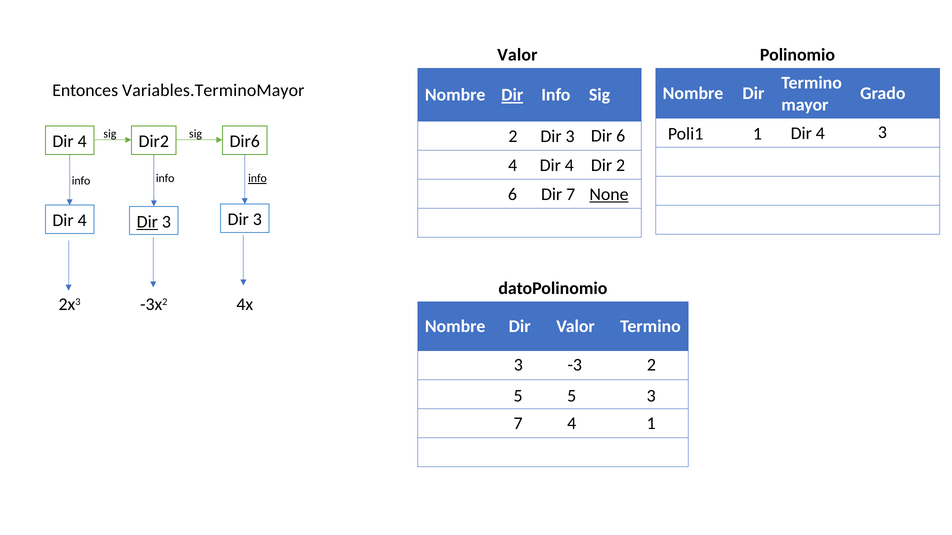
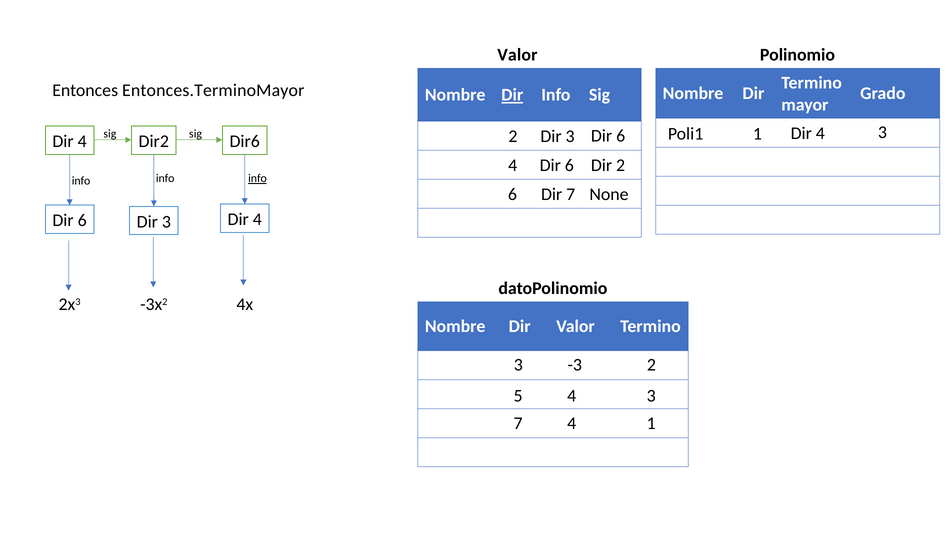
Variables.TerminoMayor: Variables.TerminoMayor -> Entonces.TerminoMayor
4 at (569, 166): 4 -> 6
None underline: present -> none
3 at (257, 220): 3 -> 4
4 at (82, 221): 4 -> 6
Dir at (147, 222) underline: present -> none
5 5: 5 -> 4
